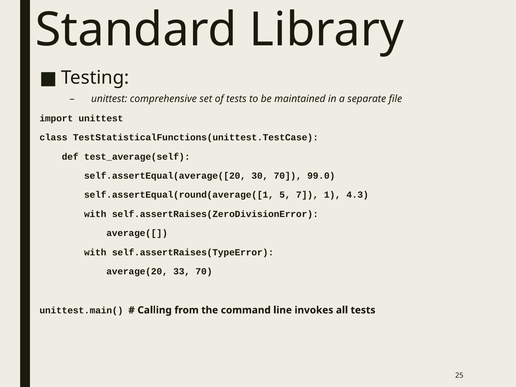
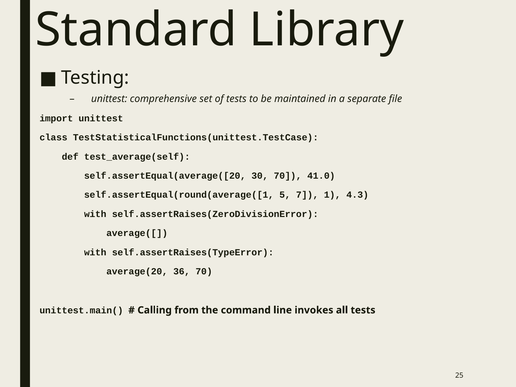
99.0: 99.0 -> 41.0
33: 33 -> 36
